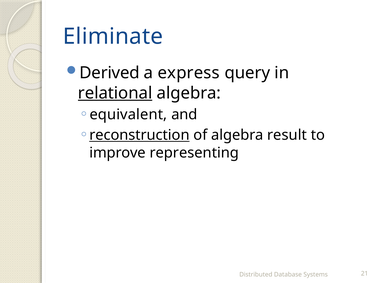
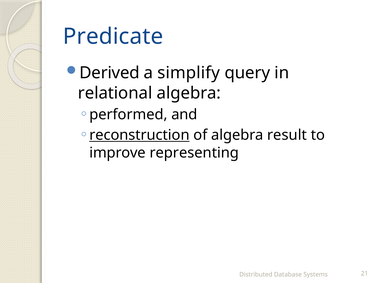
Eliminate: Eliminate -> Predicate
express: express -> simplify
relational underline: present -> none
equivalent: equivalent -> performed
